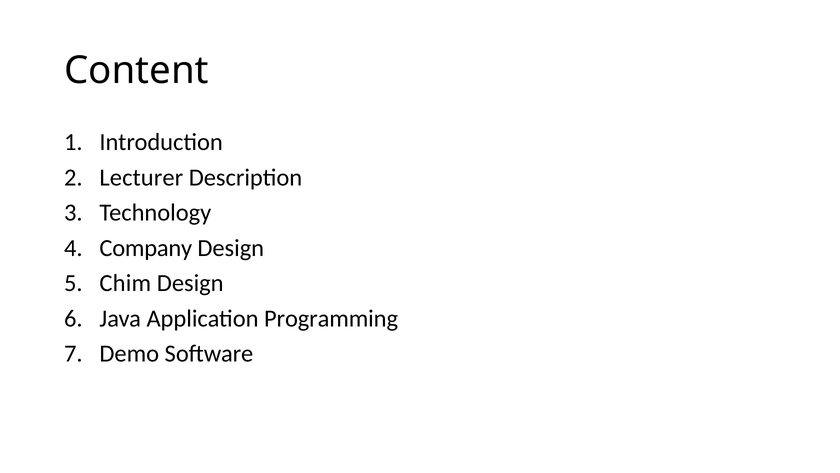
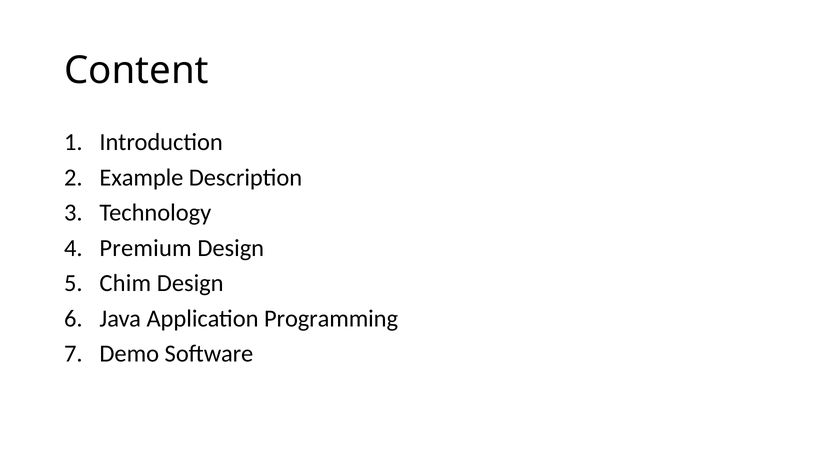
Lecturer: Lecturer -> Example
Company: Company -> Premium
